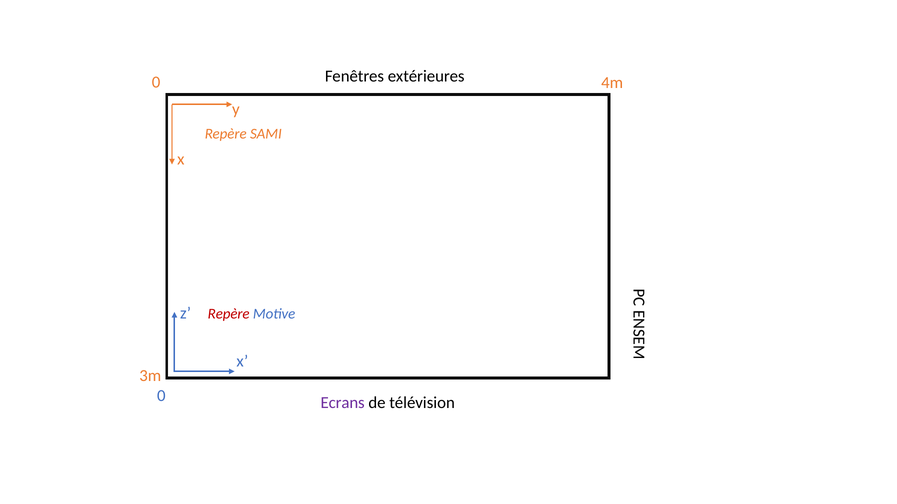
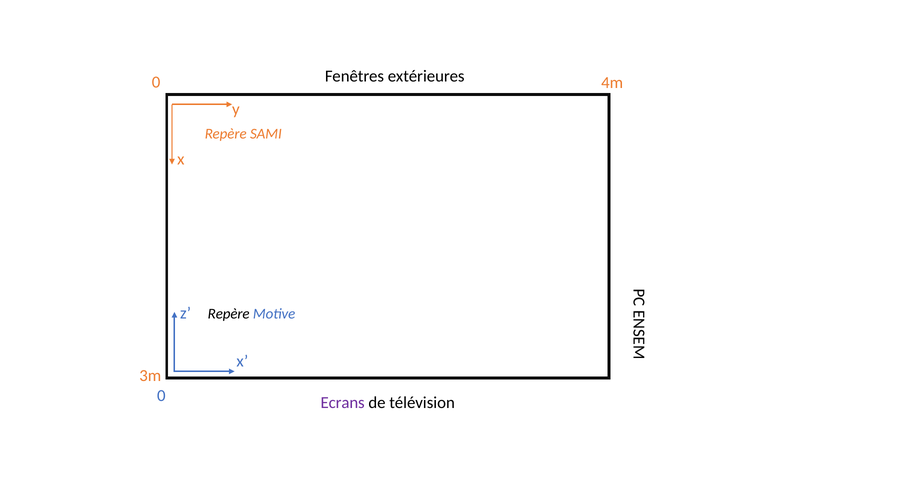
Repère at (229, 314) colour: red -> black
